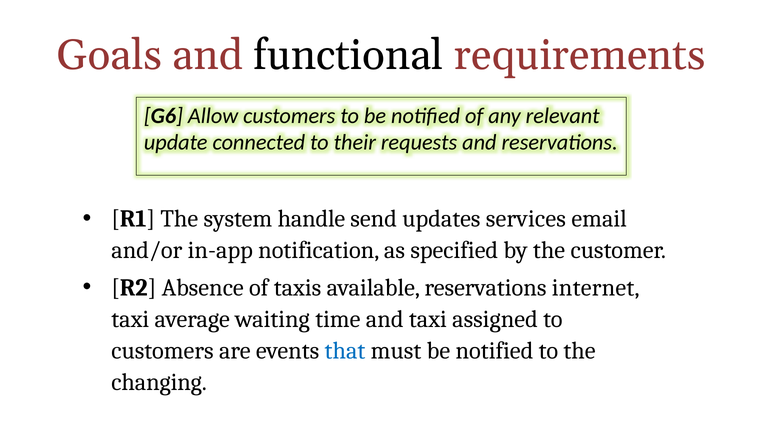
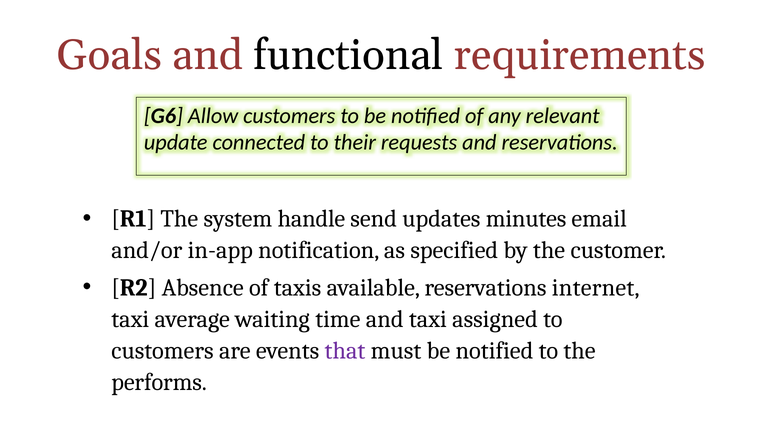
services: services -> minutes
that colour: blue -> purple
changing: changing -> performs
